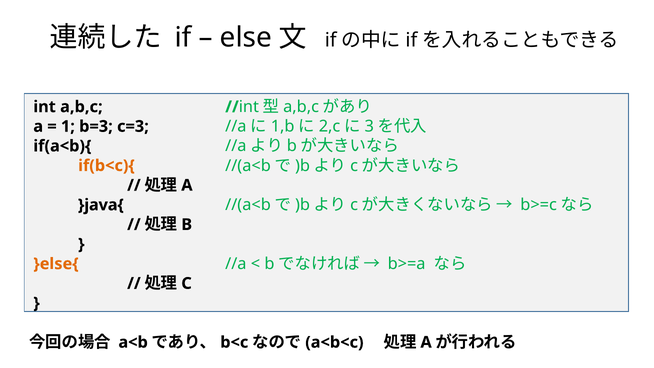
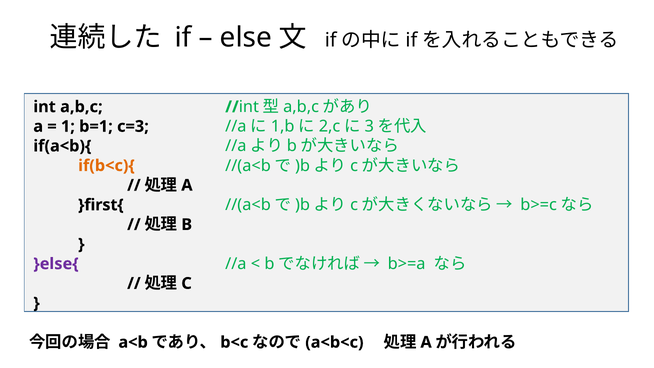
b=3: b=3 -> b=1
}java{: }java{ -> }first{
}else{ colour: orange -> purple
